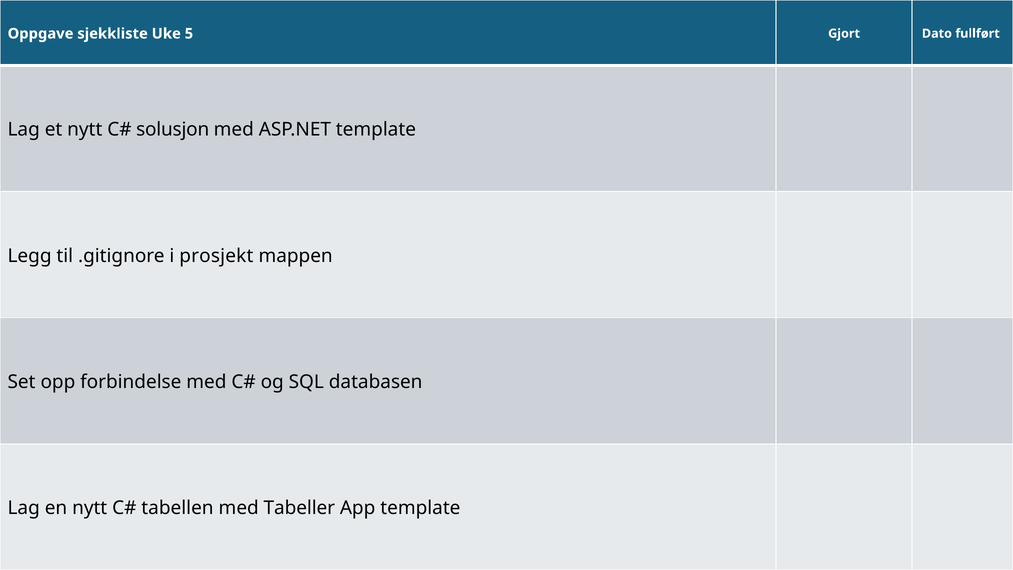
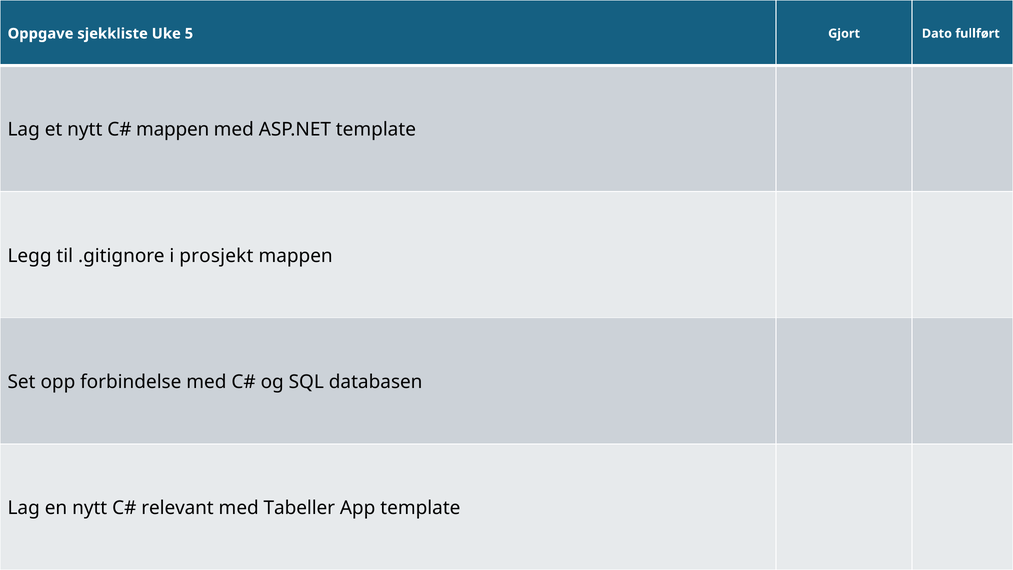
solusjon at (173, 130): solusjon -> mappen
tabellen: tabellen -> relevant
